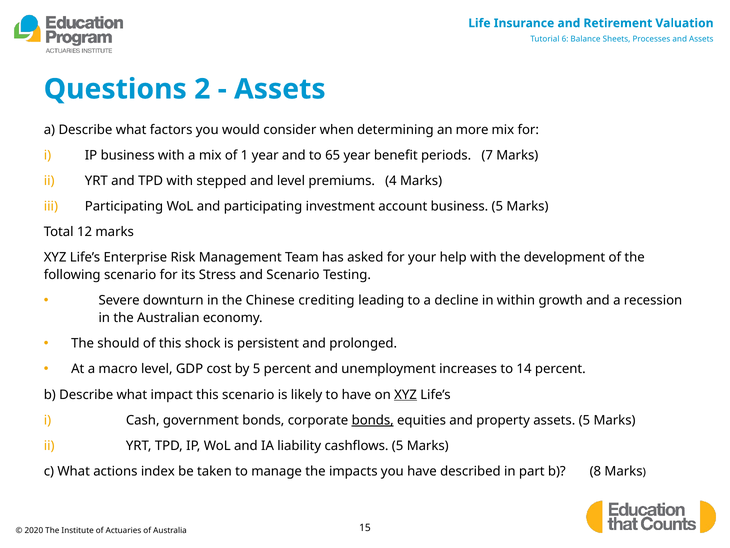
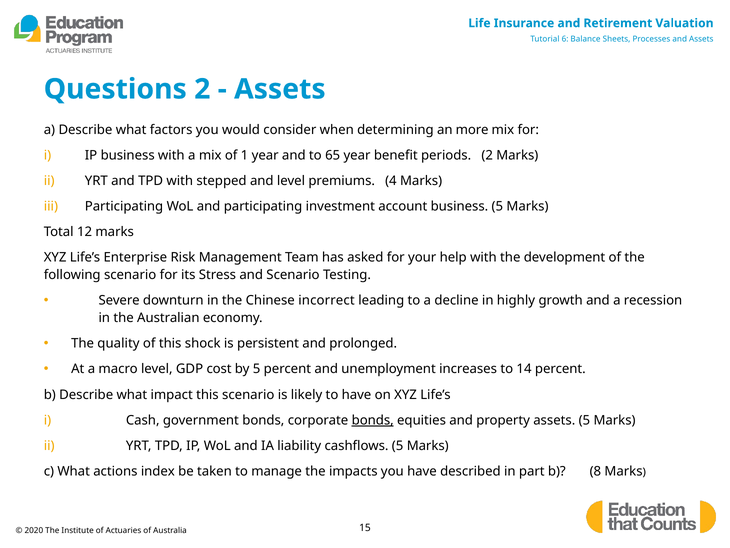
periods 7: 7 -> 2
crediting: crediting -> incorrect
within: within -> highly
should: should -> quality
XYZ at (406, 394) underline: present -> none
